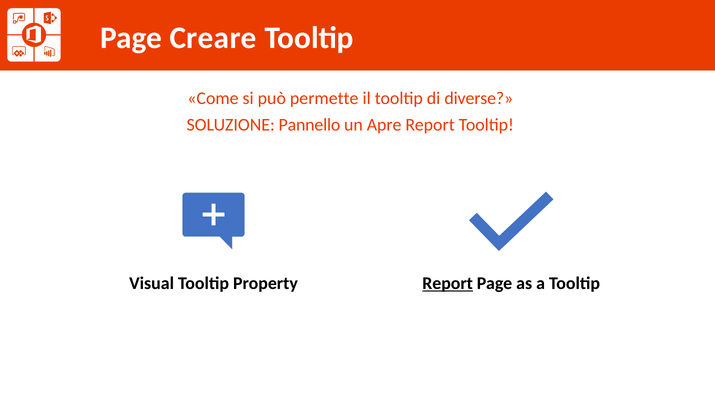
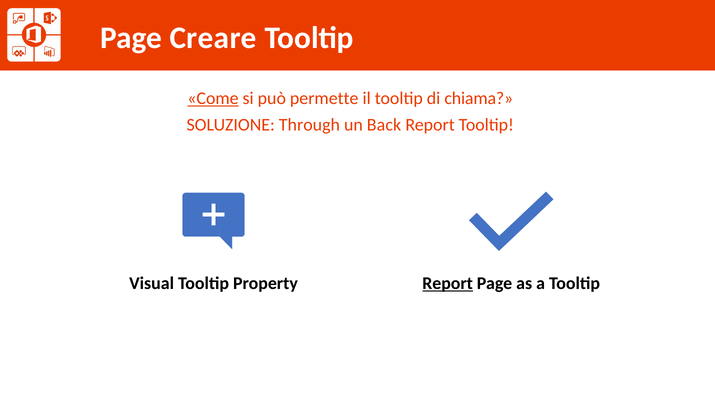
Come underline: none -> present
diverse: diverse -> chiama
Pannello: Pannello -> Through
Apre: Apre -> Back
